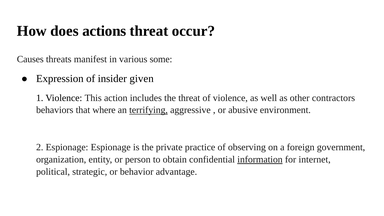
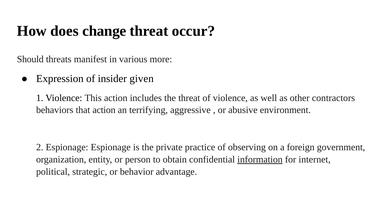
actions: actions -> change
Causes: Causes -> Should
some: some -> more
that where: where -> action
terrifying underline: present -> none
